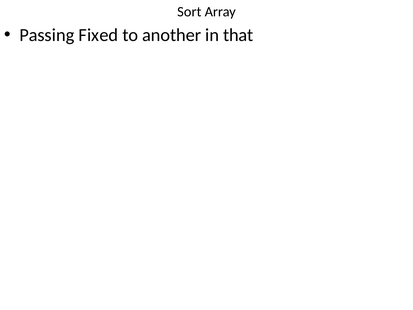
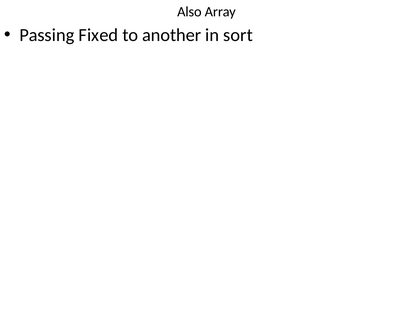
Sort: Sort -> Also
that: that -> sort
